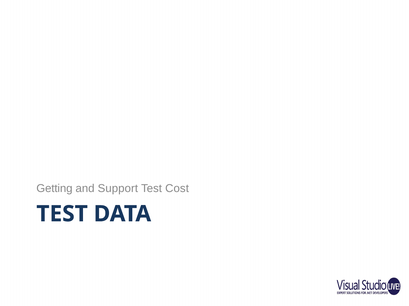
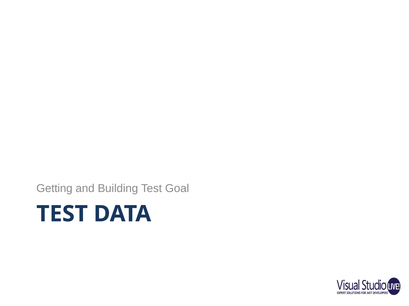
Support: Support -> Building
Cost: Cost -> Goal
